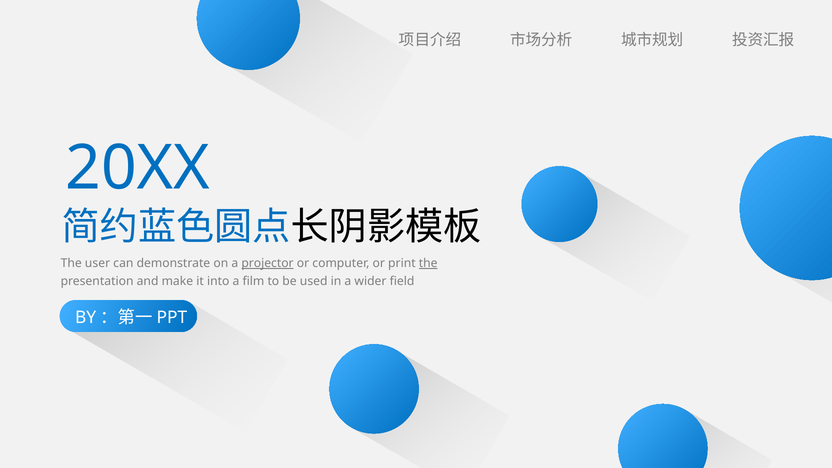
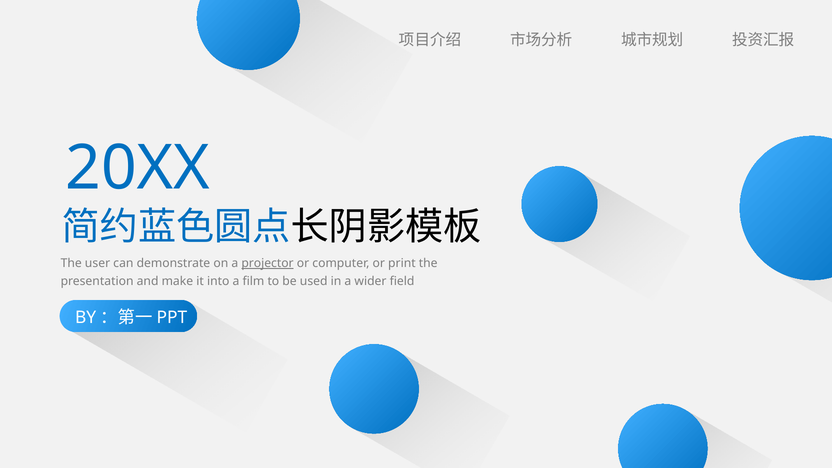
the at (428, 263) underline: present -> none
